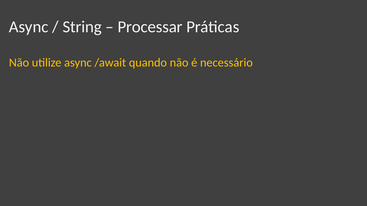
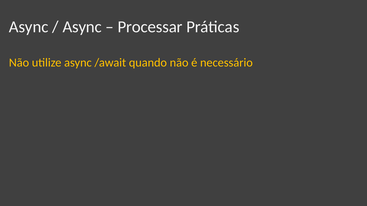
String at (82, 27): String -> Async
